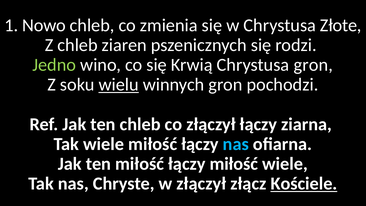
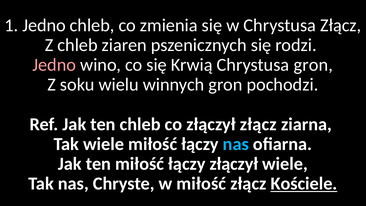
1 Nowo: Nowo -> Jedno
Chrystusa Złote: Złote -> Złącz
Jedno at (54, 65) colour: light green -> pink
wielu underline: present -> none
złączył łączy: łączy -> złącz
łączy miłość: miłość -> złączył
w złączył: złączył -> miłość
